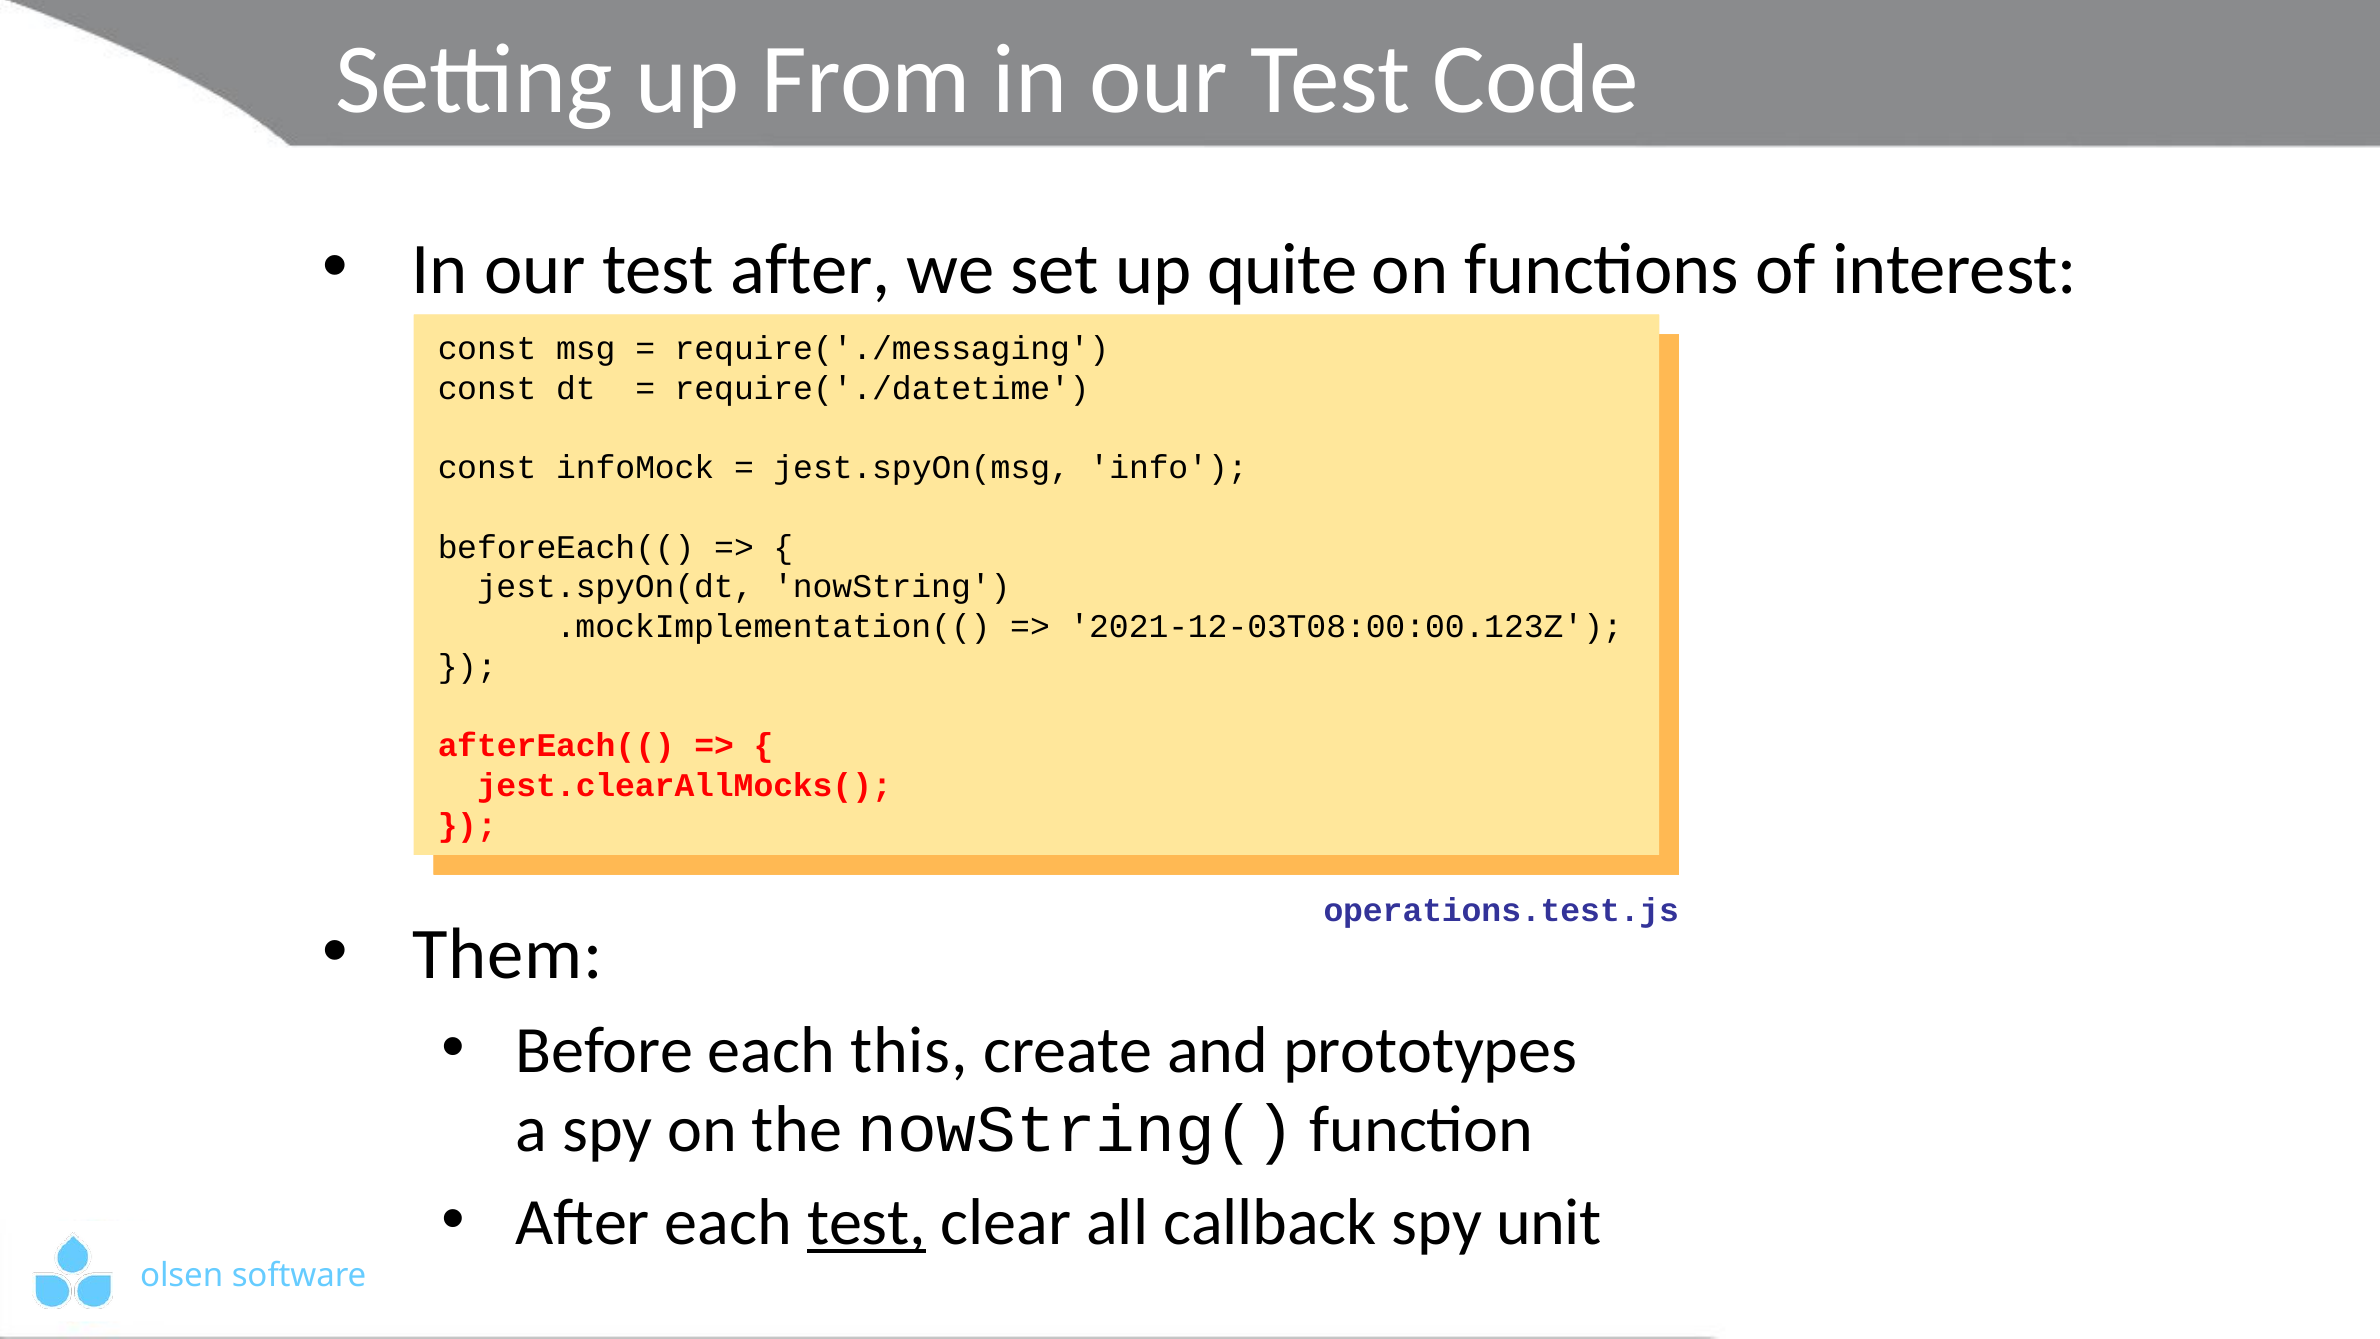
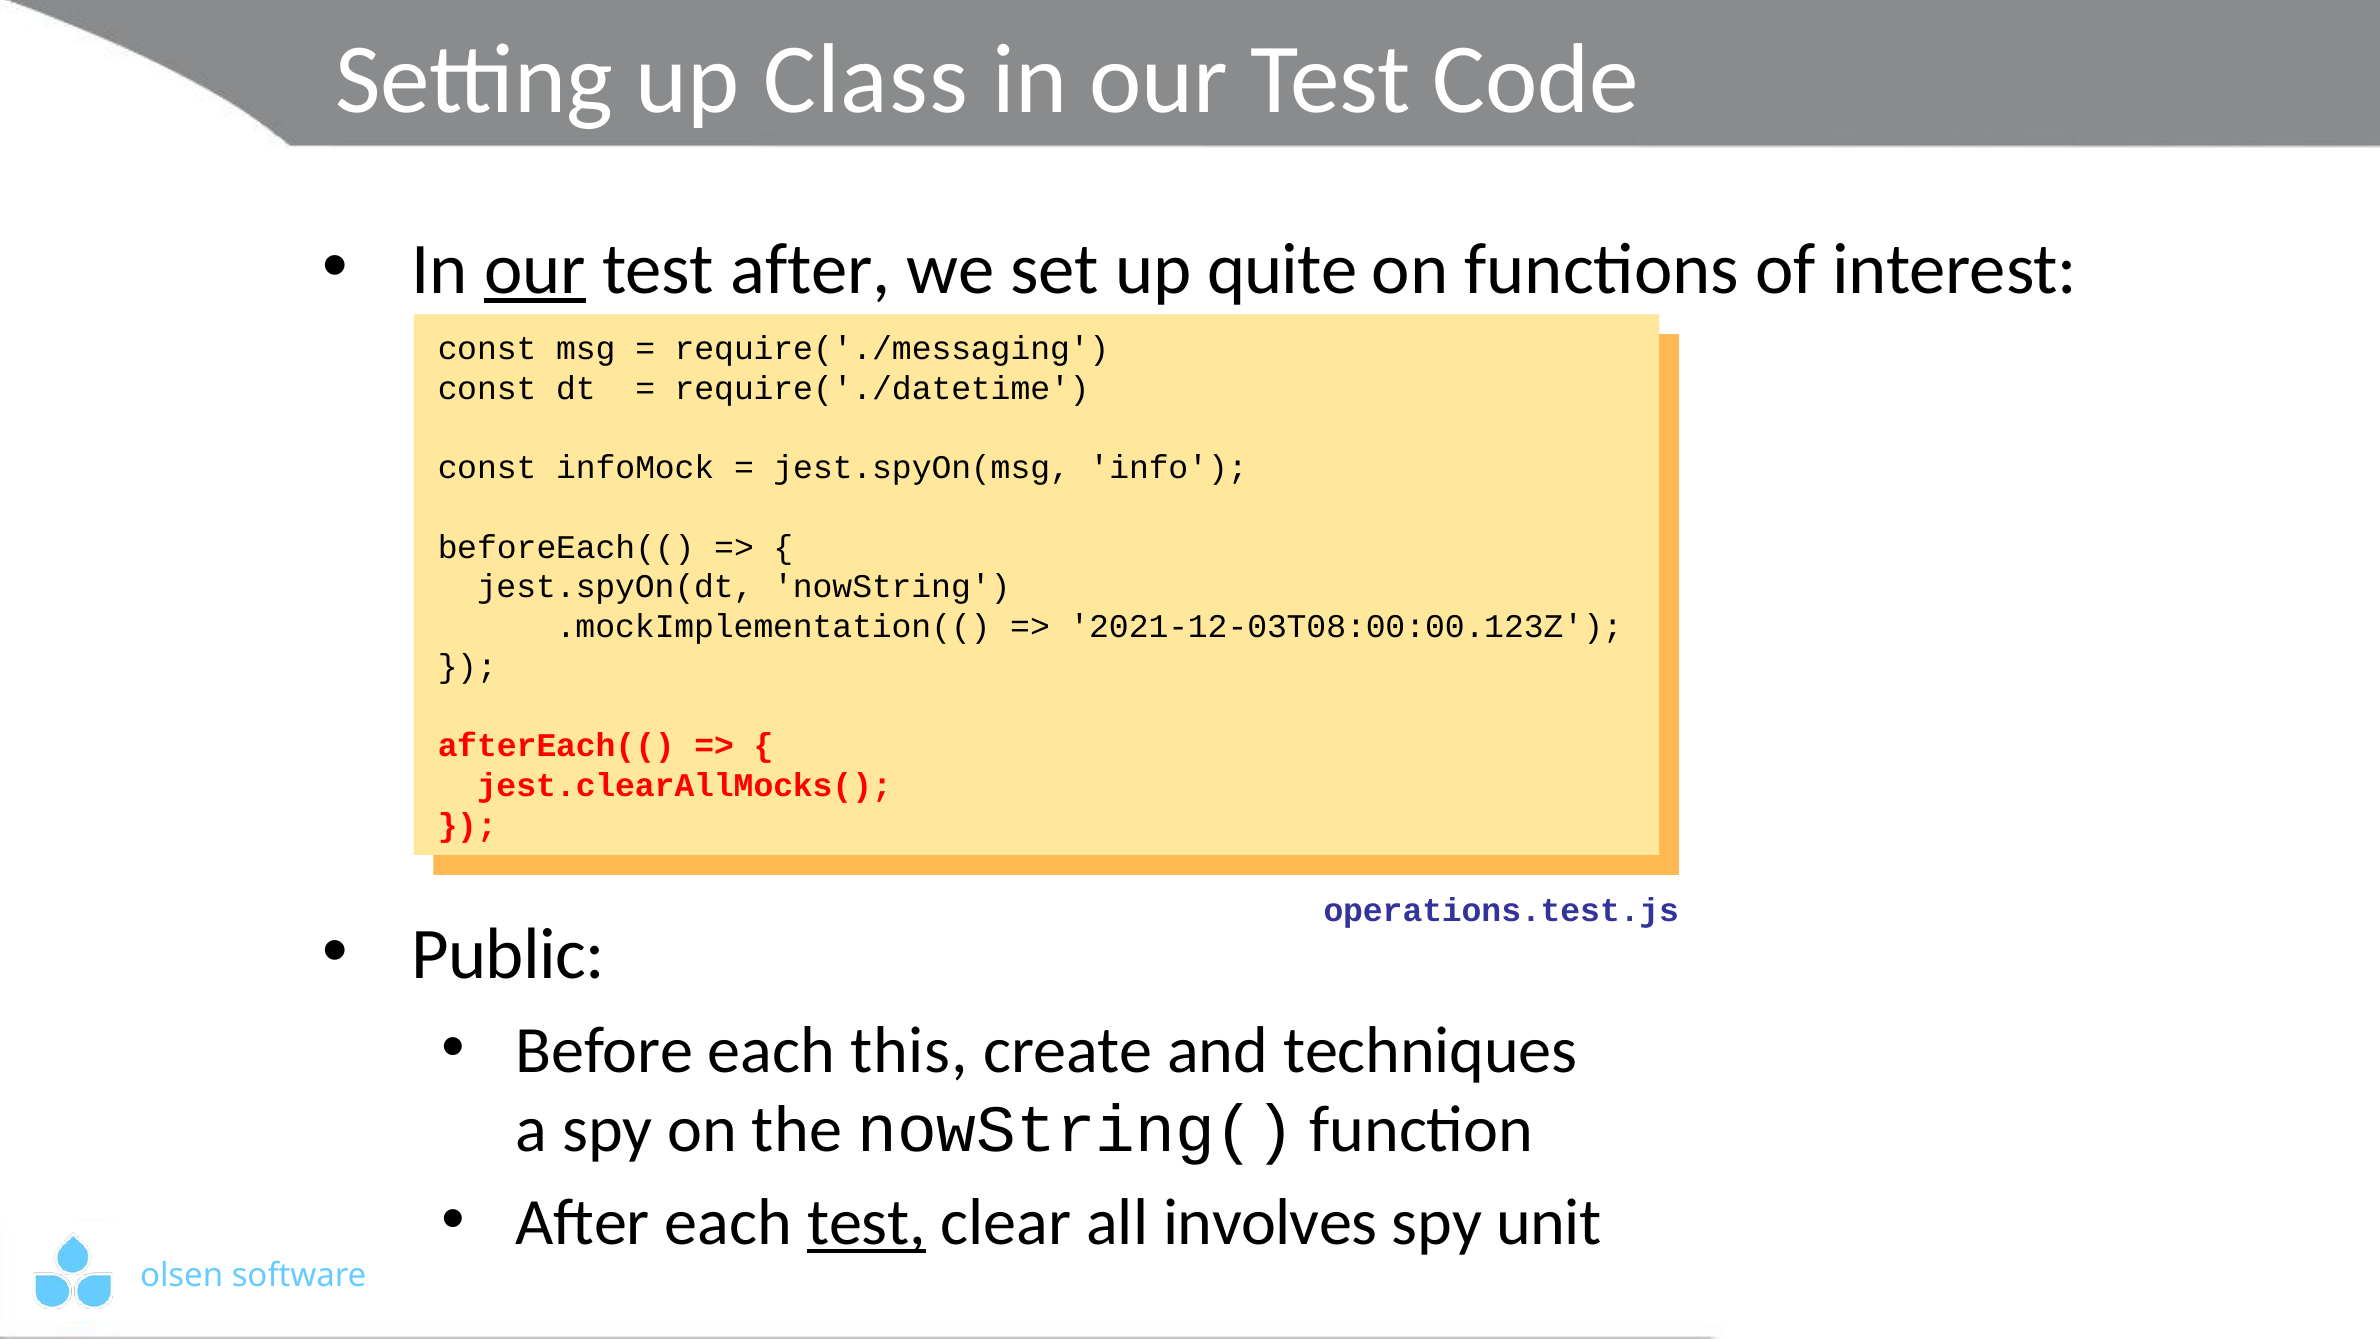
From: From -> Class
our at (535, 269) underline: none -> present
Them: Them -> Public
prototypes: prototypes -> techniques
callback: callback -> involves
